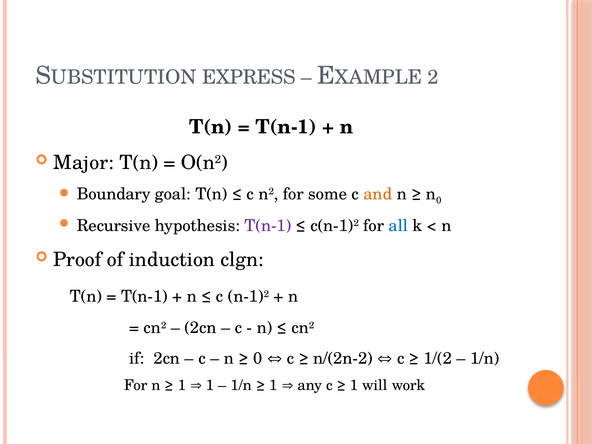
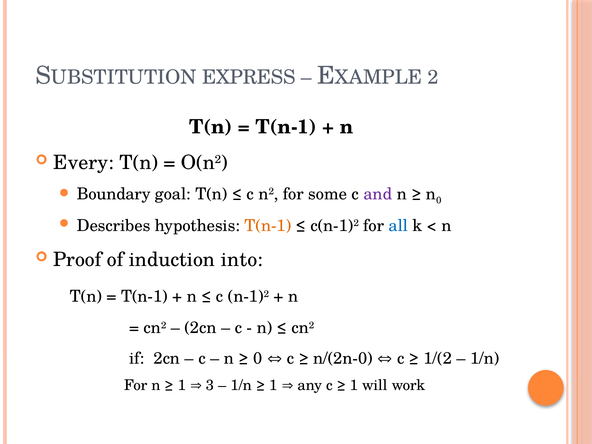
Major: Major -> Every
and colour: orange -> purple
Recursive: Recursive -> Describes
T(n-1 at (268, 226) colour: purple -> orange
clgn: clgn -> into
n/(2n-2: n/(2n-2 -> n/(2n-0
1 at (210, 385): 1 -> 3
